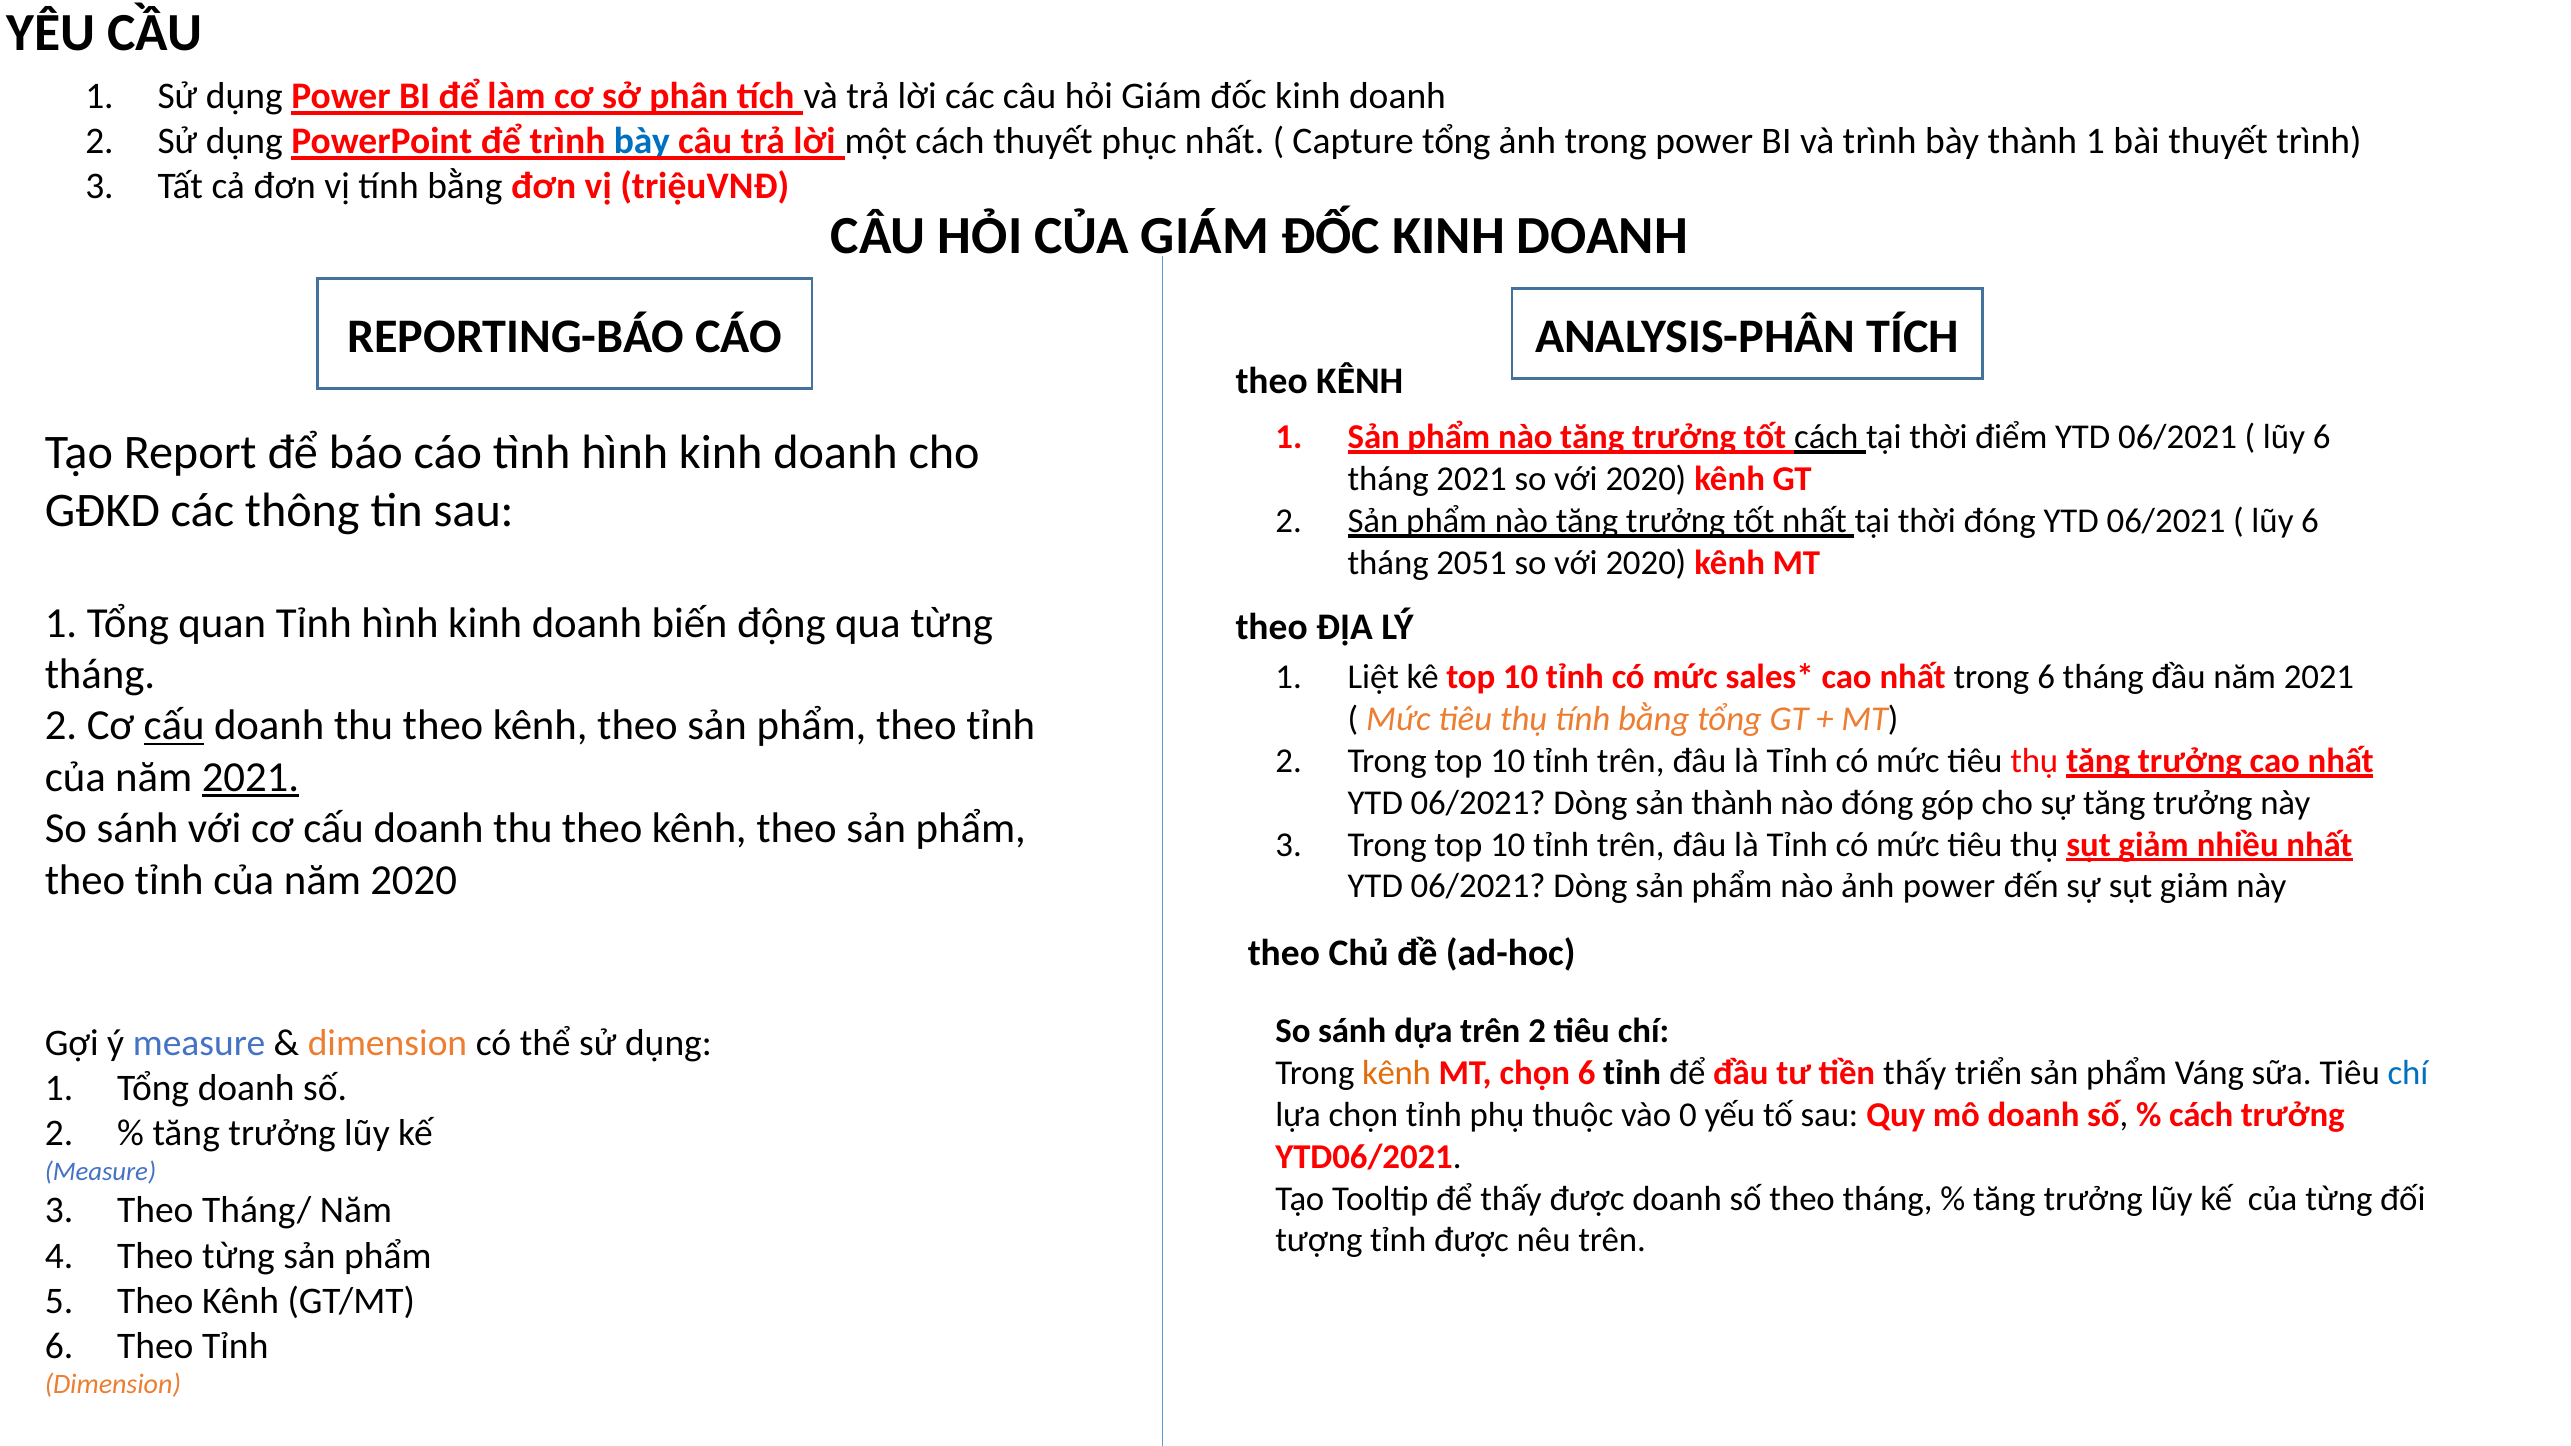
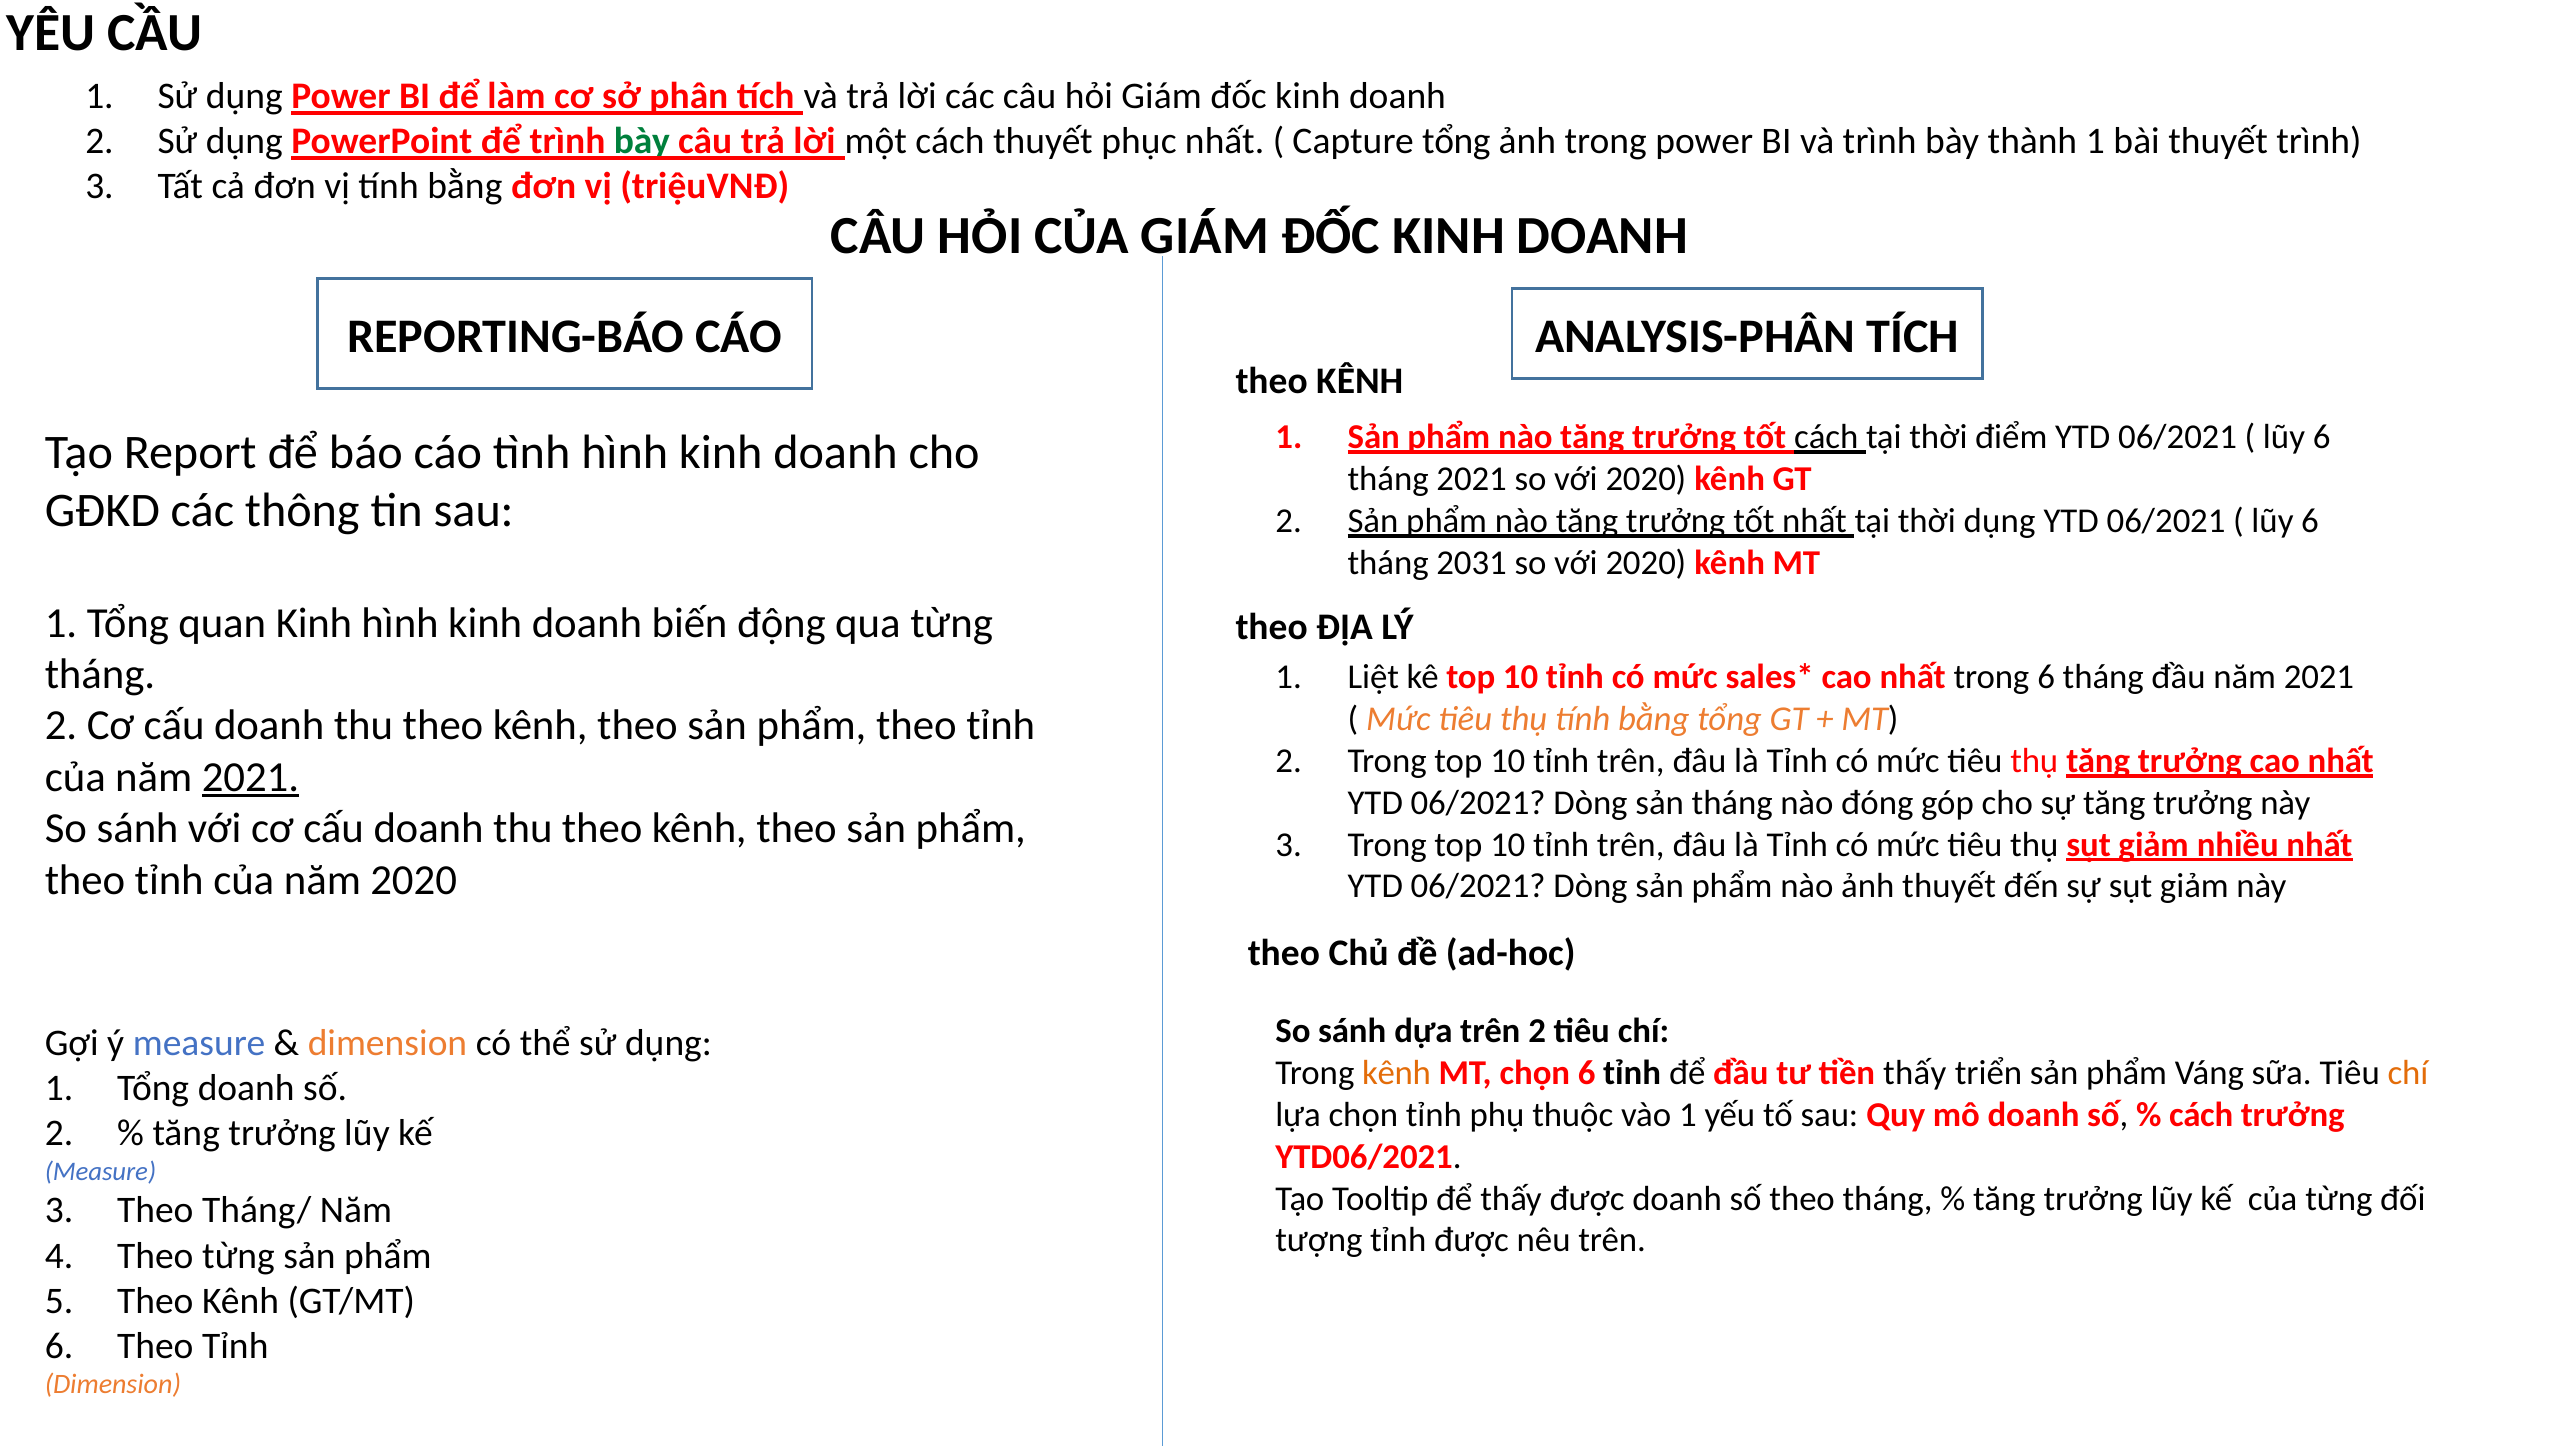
bày at (642, 141) colour: blue -> green
thời đóng: đóng -> dụng
2051: 2051 -> 2031
quan Tỉnh: Tỉnh -> Kinh
cấu at (174, 726) underline: present -> none
sản thành: thành -> tháng
ảnh power: power -> thuyết
chí at (2408, 1073) colour: blue -> orange
vào 0: 0 -> 1
